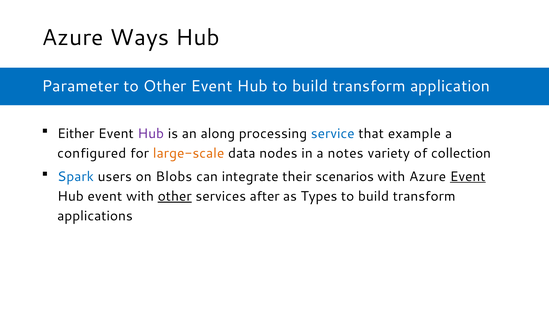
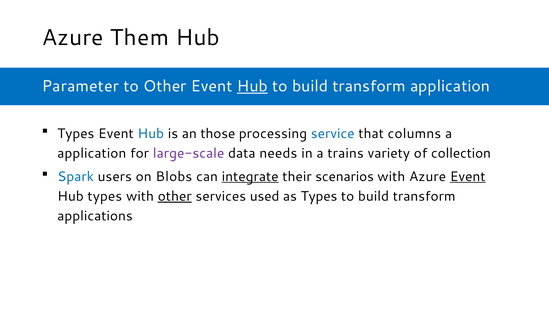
Ways: Ways -> Them
Hub at (252, 86) underline: none -> present
Either at (76, 133): Either -> Types
Hub at (151, 133) colour: purple -> blue
along: along -> those
example: example -> columns
configured at (92, 153): configured -> application
large-scale colour: orange -> purple
nodes: nodes -> needs
notes: notes -> trains
integrate underline: none -> present
Hub event: event -> types
after: after -> used
